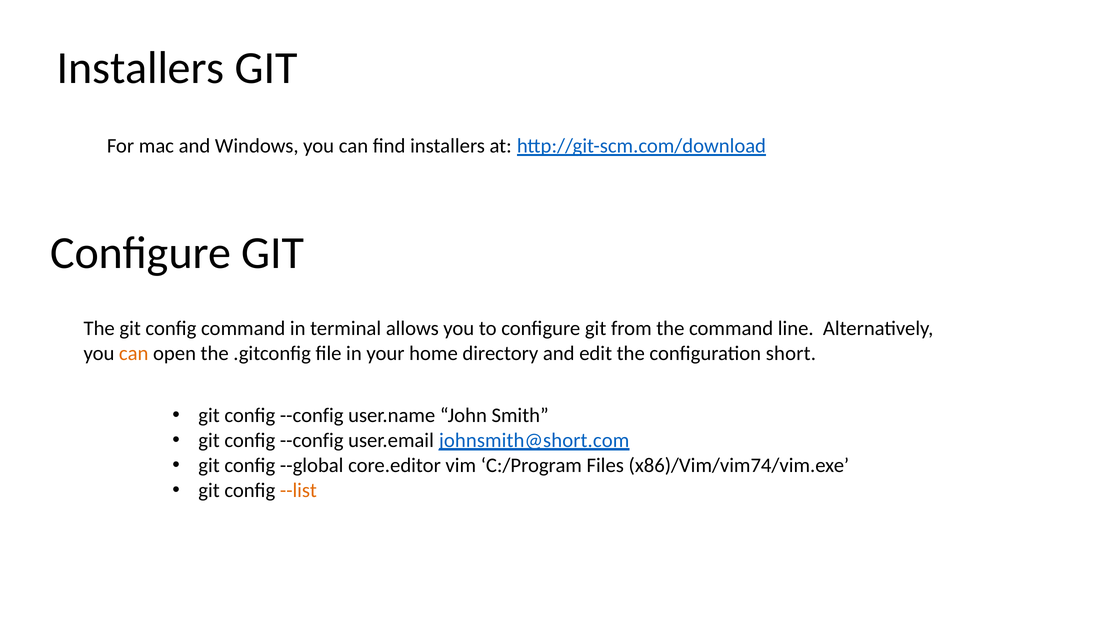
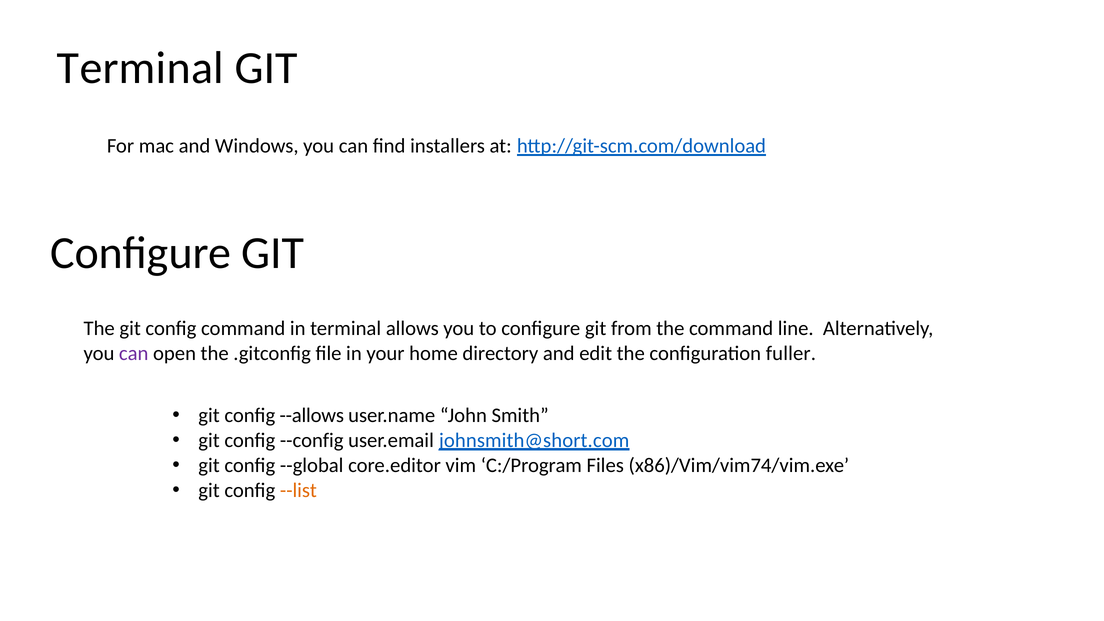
Installers at (141, 68): Installers -> Terminal
can at (134, 353) colour: orange -> purple
short: short -> fuller
--config at (312, 415): --config -> --allows
